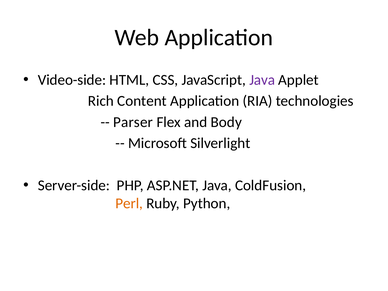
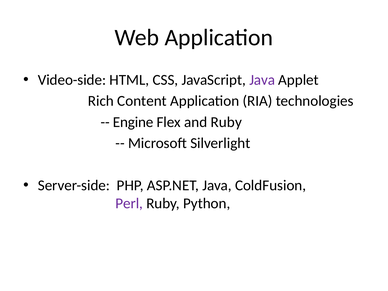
Parser: Parser -> Engine
and Body: Body -> Ruby
Perl colour: orange -> purple
